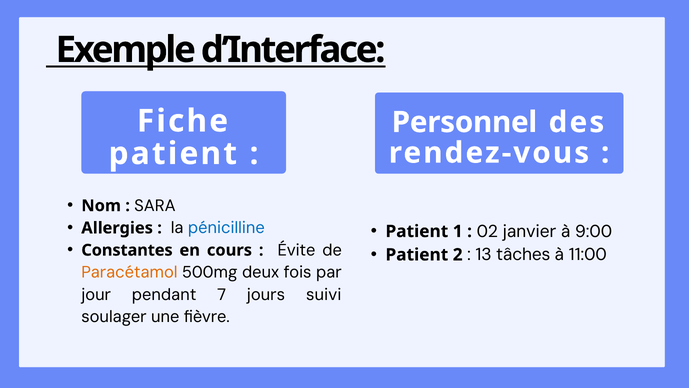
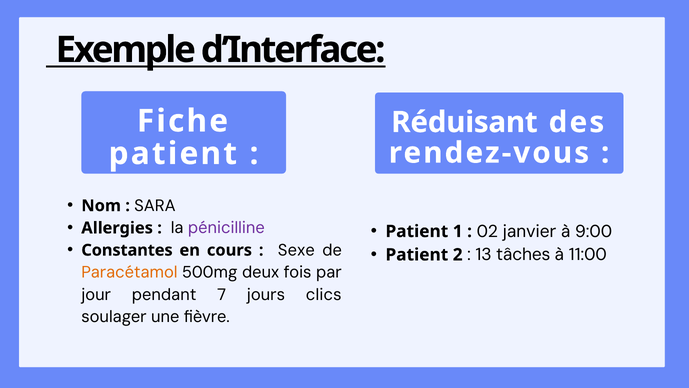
Personnel: Personnel -> Réduisant
pénicilline colour: blue -> purple
Évite: Évite -> Sexe
suivi: suivi -> clics
